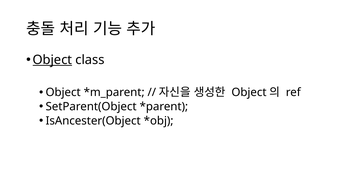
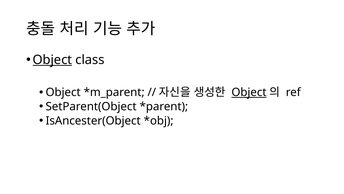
Object at (249, 92) underline: none -> present
